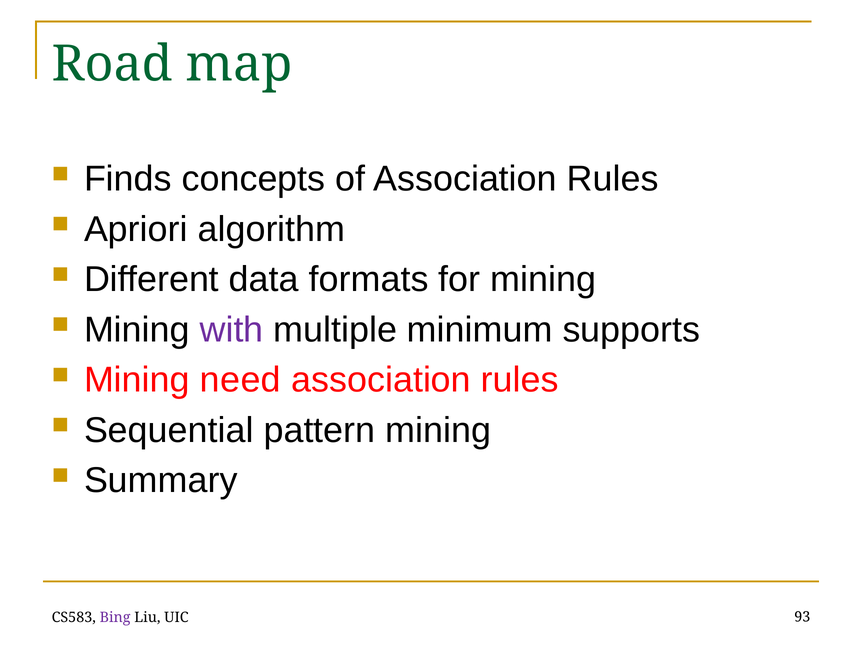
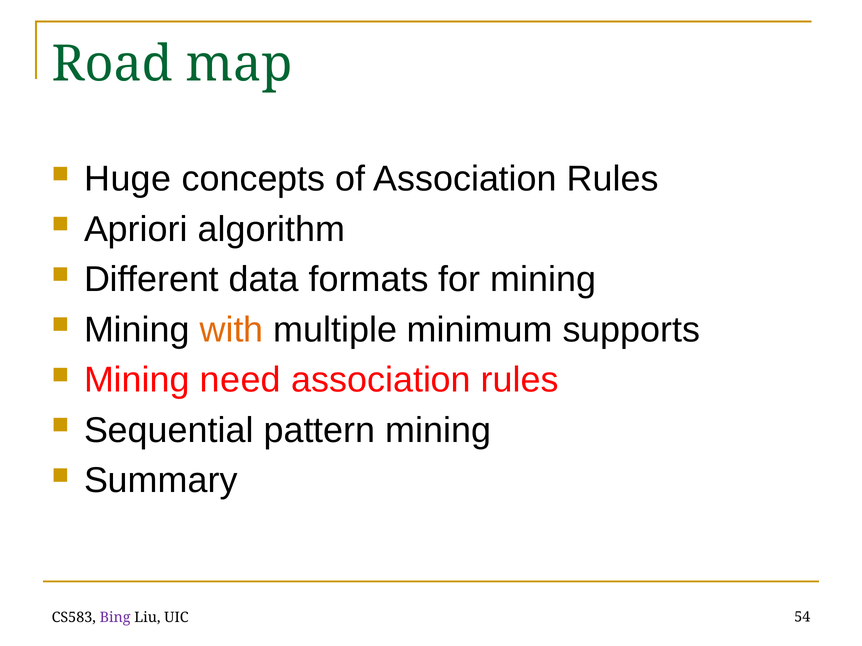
Finds: Finds -> Huge
with colour: purple -> orange
93: 93 -> 54
